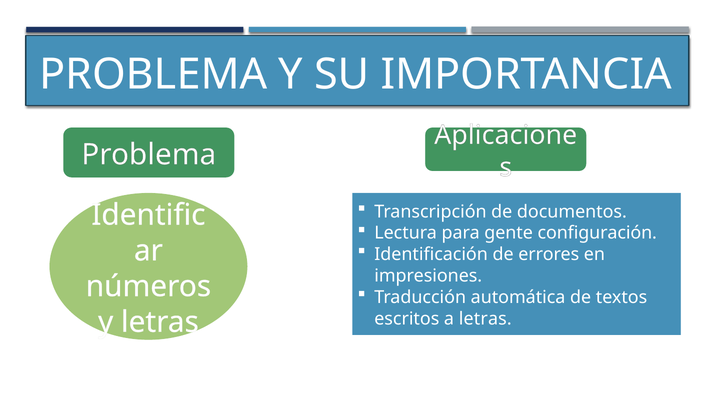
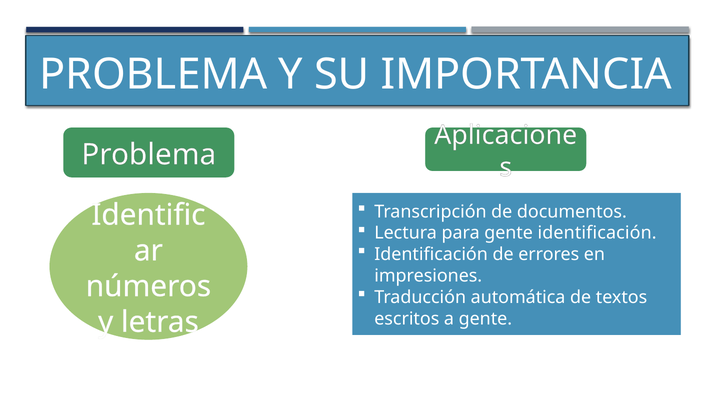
gente configuración: configuración -> identificación
a letras: letras -> gente
